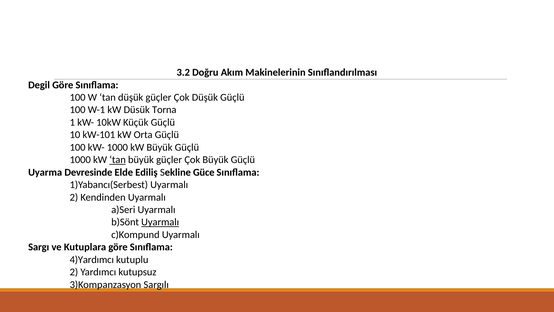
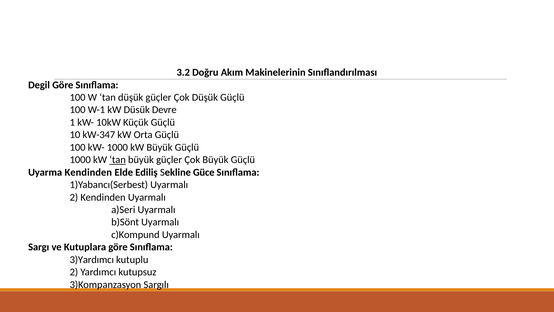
Torna: Torna -> Devre
kW-101: kW-101 -> kW-347
Uyarma Devresinde: Devresinde -> Kendinden
Uyarmalı at (160, 222) underline: present -> none
4)Yardımcı: 4)Yardımcı -> 3)Yardımcı
